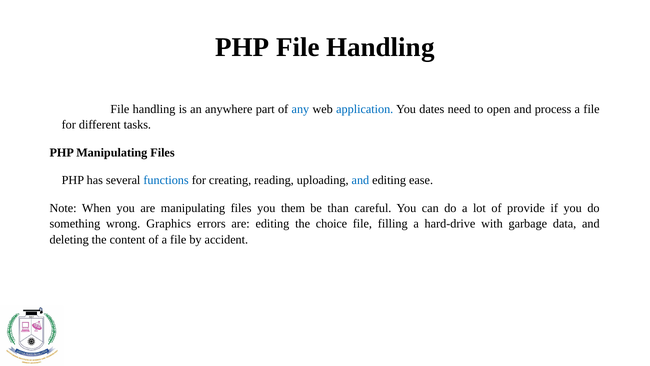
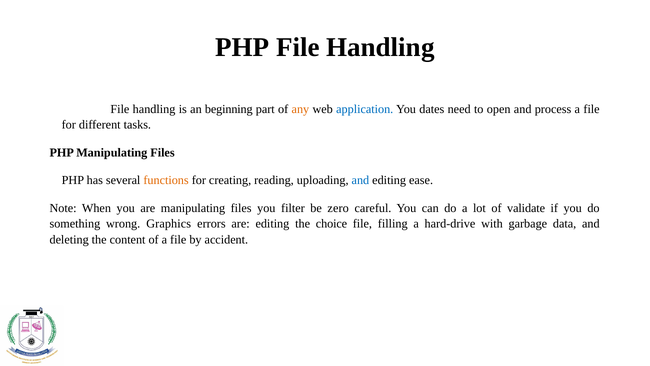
anywhere: anywhere -> beginning
any colour: blue -> orange
functions colour: blue -> orange
them: them -> filter
than: than -> zero
provide: provide -> validate
